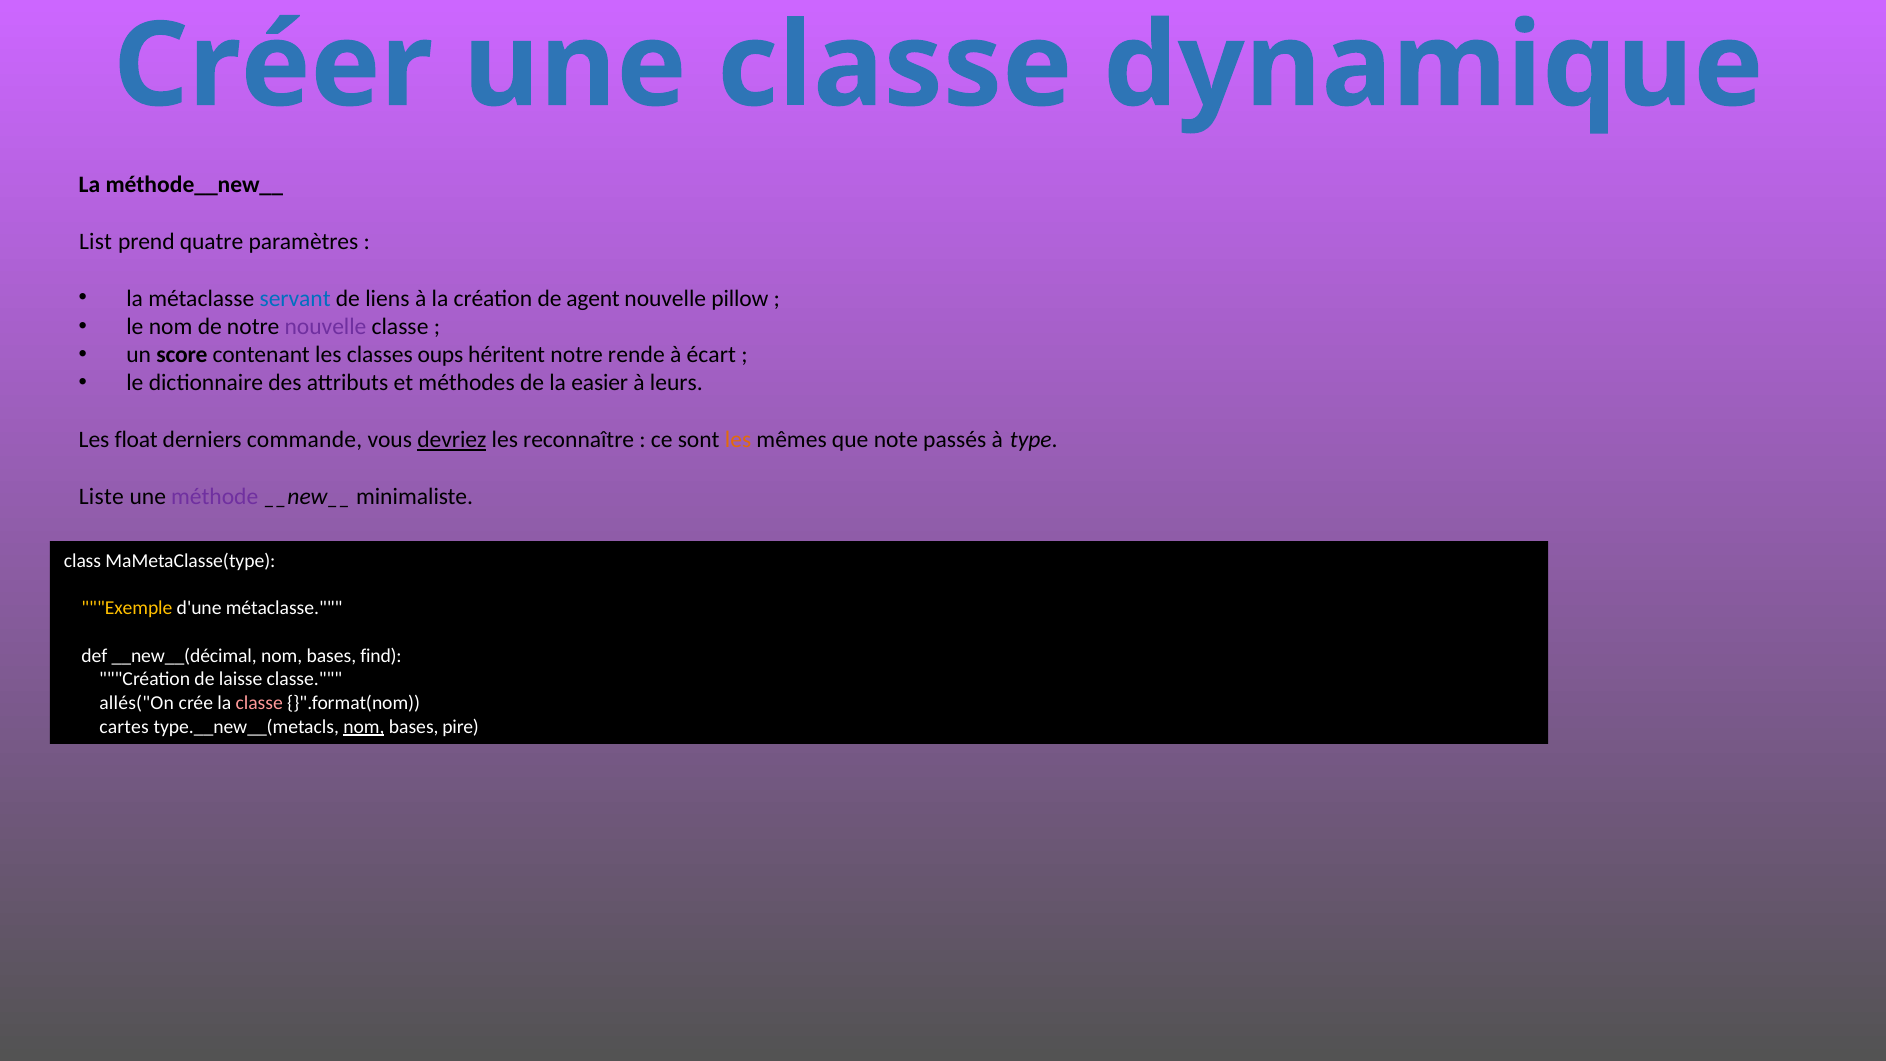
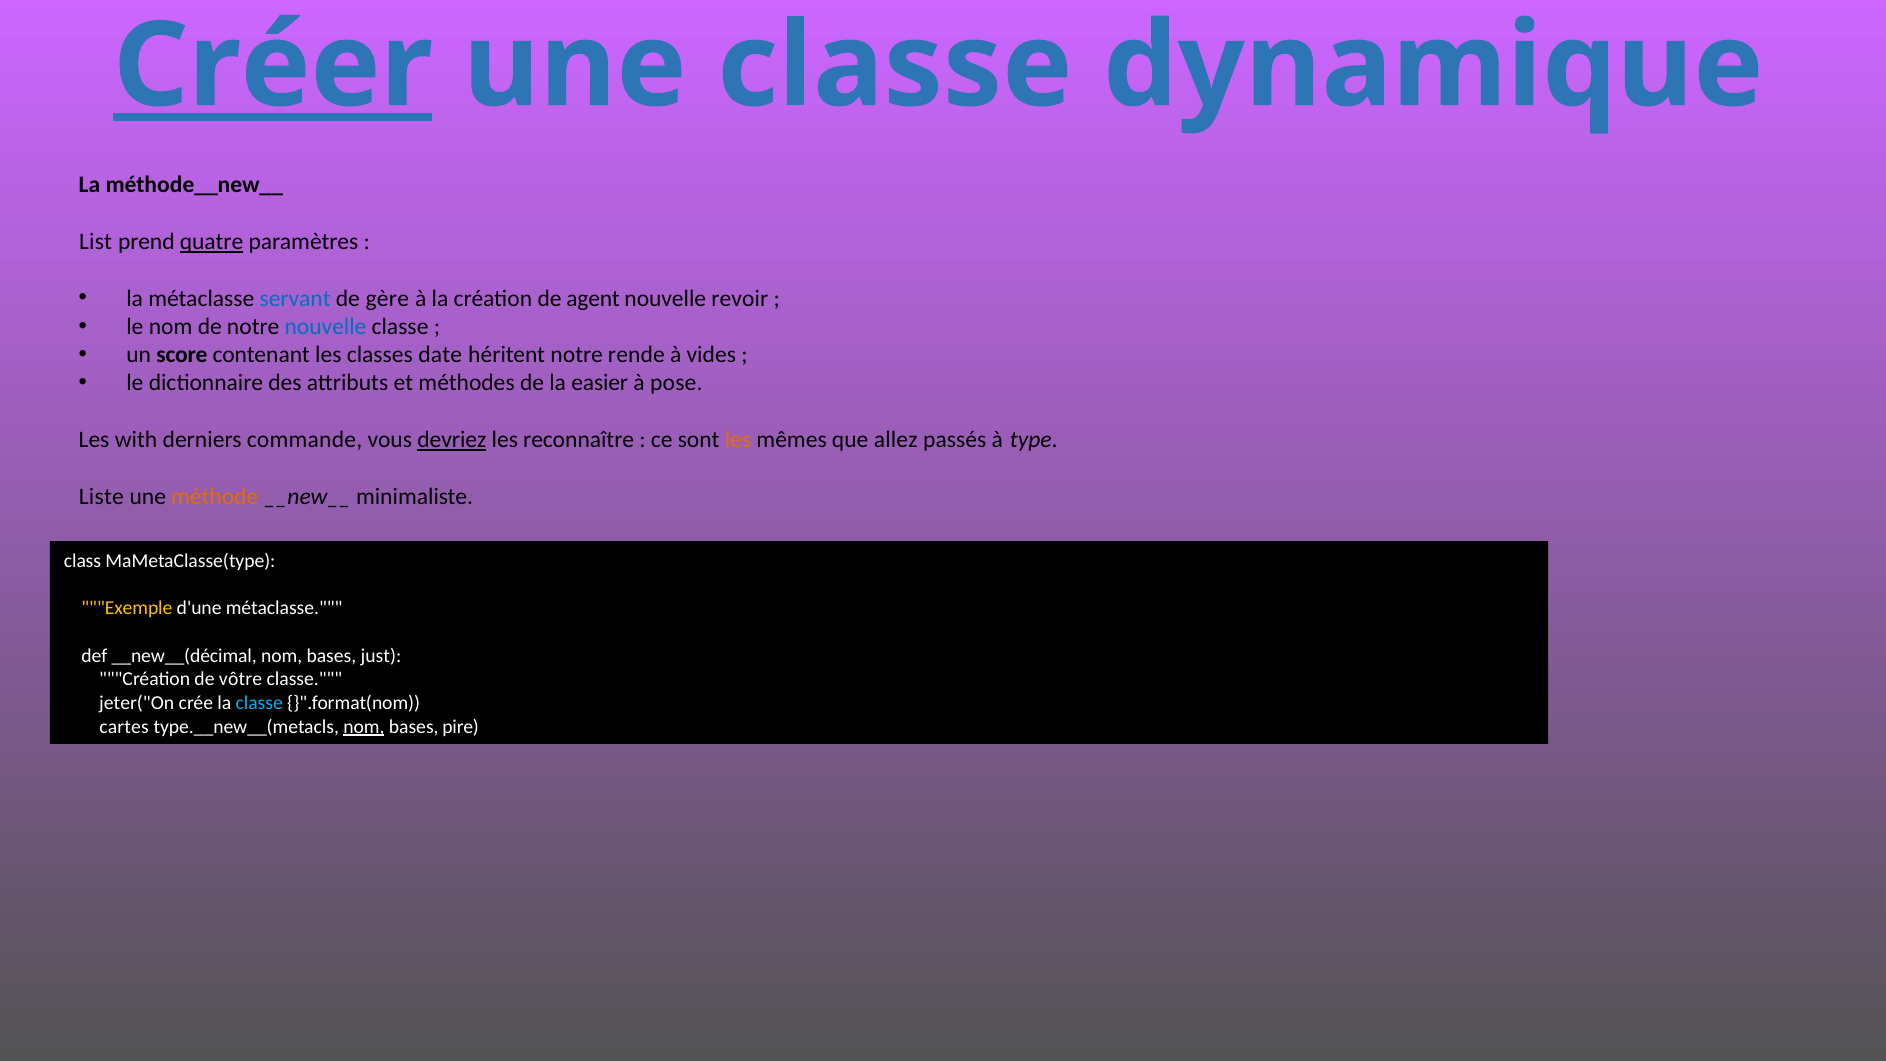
Créer underline: none -> present
quatre underline: none -> present
liens: liens -> gère
pillow: pillow -> revoir
nouvelle at (326, 327) colour: purple -> blue
oups: oups -> date
écart: écart -> vides
leurs: leurs -> pose
float: float -> with
note: note -> allez
méthode colour: purple -> orange
find: find -> just
laisse: laisse -> vôtre
allés("On: allés("On -> jeter("On
classe at (259, 703) colour: pink -> light blue
